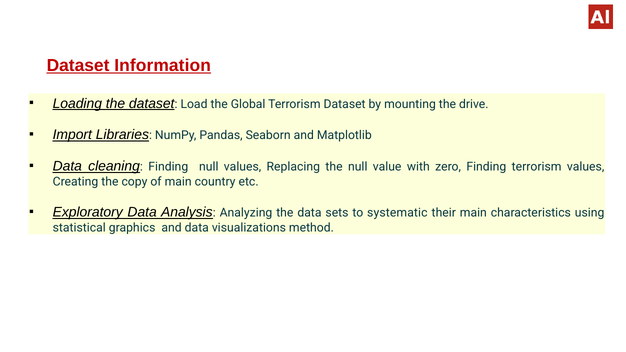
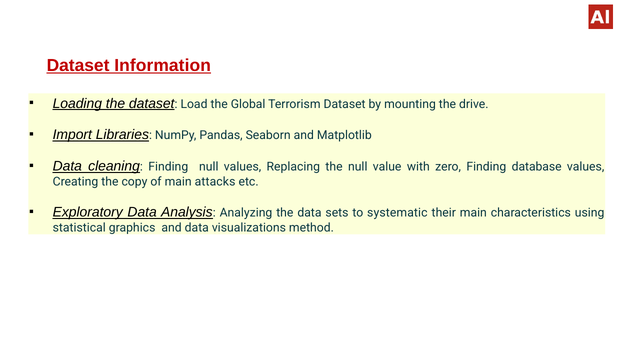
Finding terrorism: terrorism -> database
country: country -> attacks
